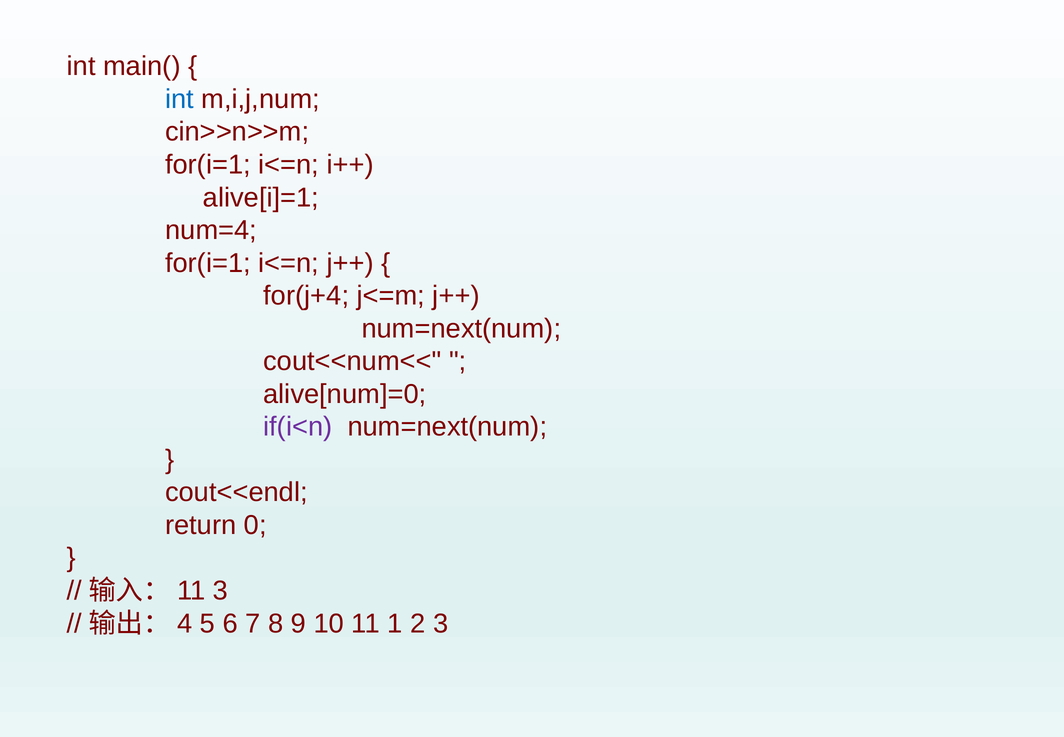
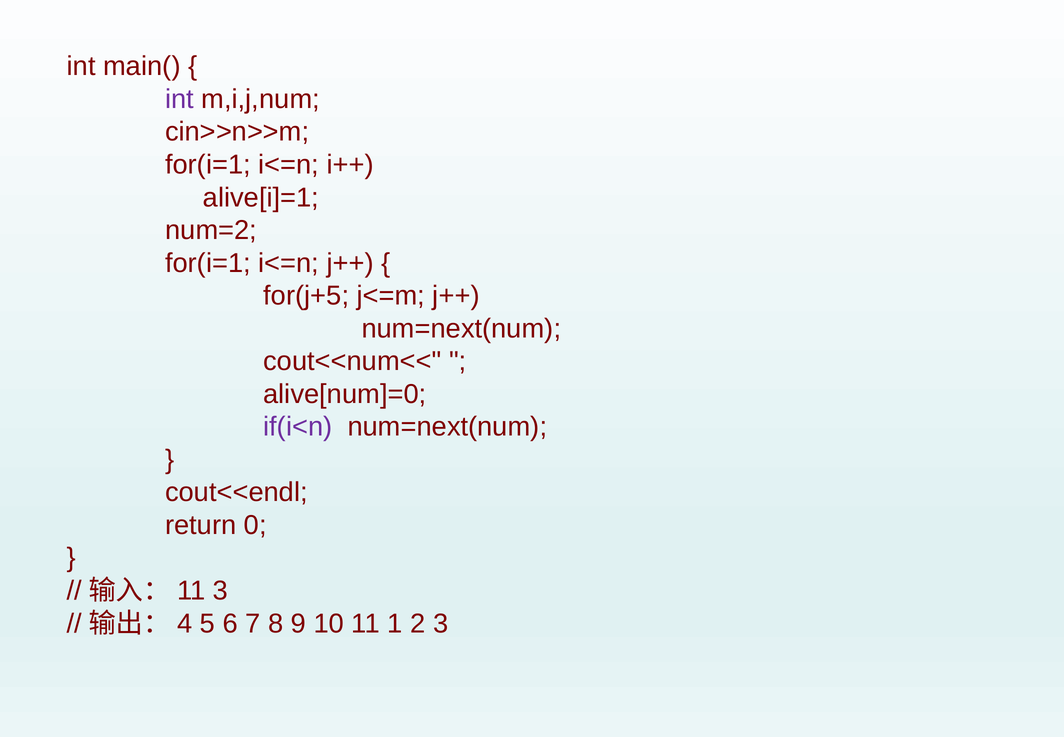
int at (180, 99) colour: blue -> purple
num=4: num=4 -> num=2
for(j+4: for(j+4 -> for(j+5
